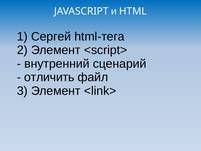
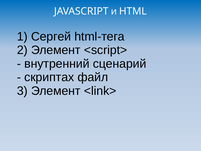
отличить: отличить -> скриптах
